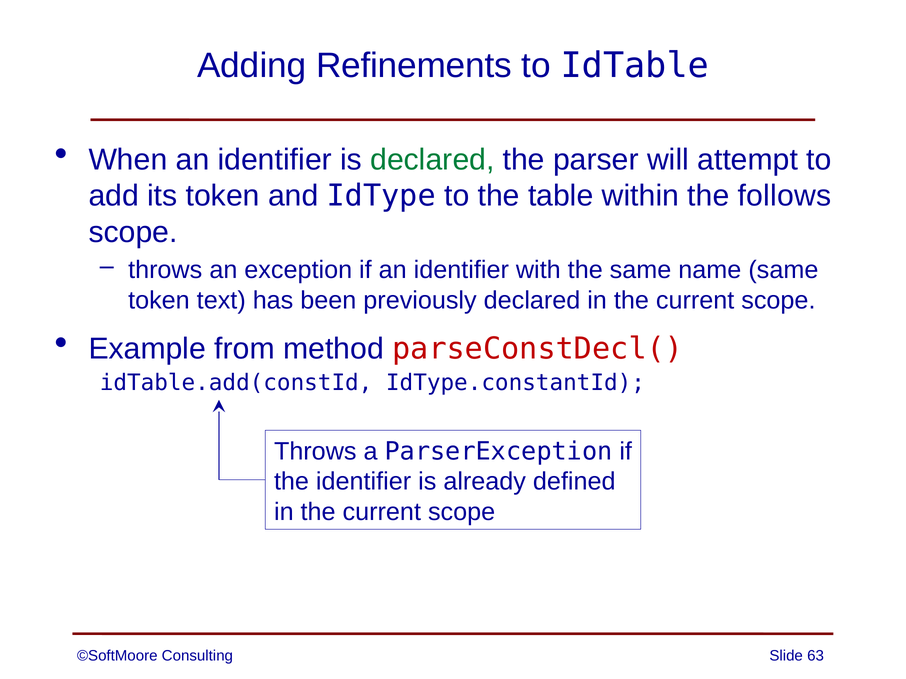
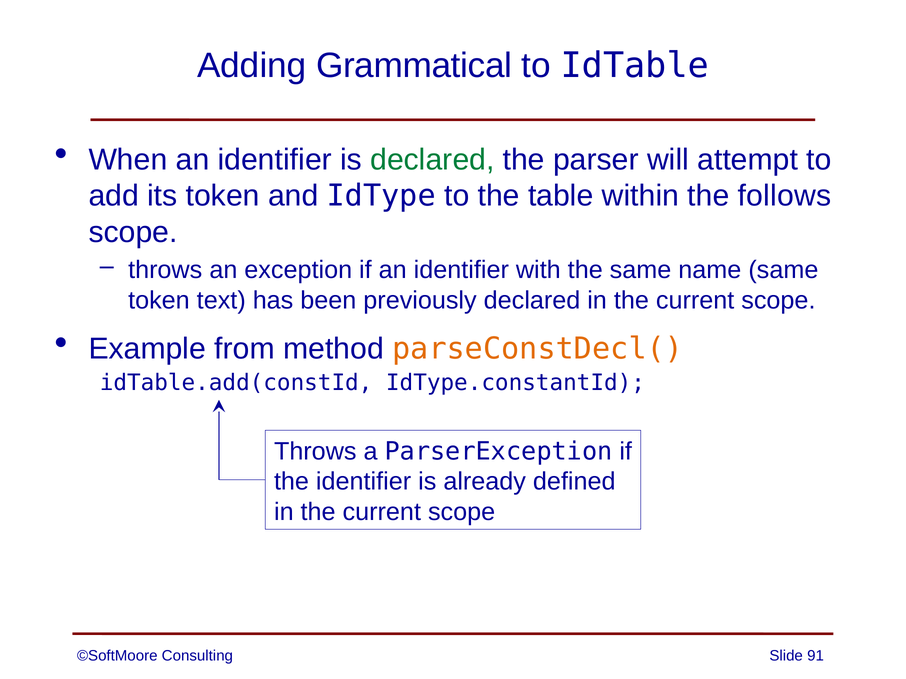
Refinements: Refinements -> Grammatical
parseConstDecl( colour: red -> orange
63: 63 -> 91
